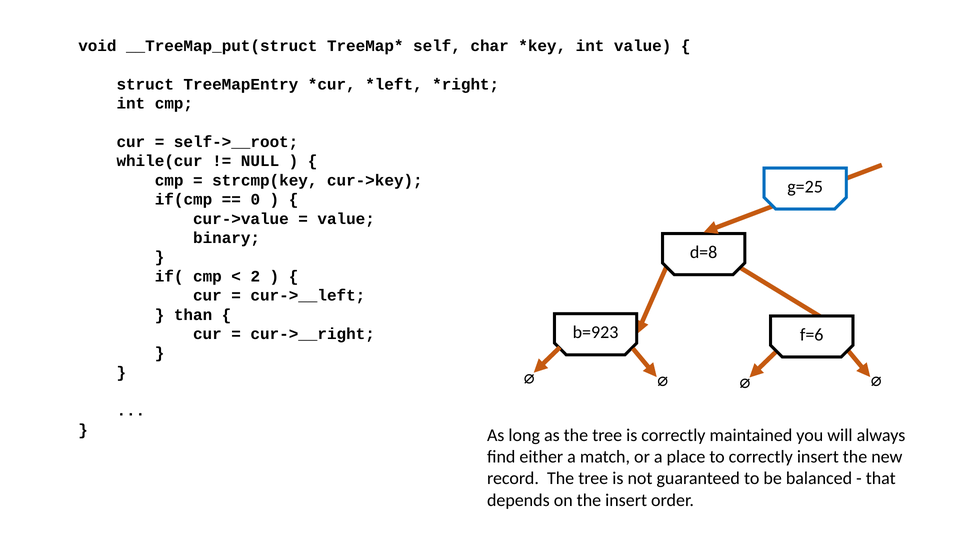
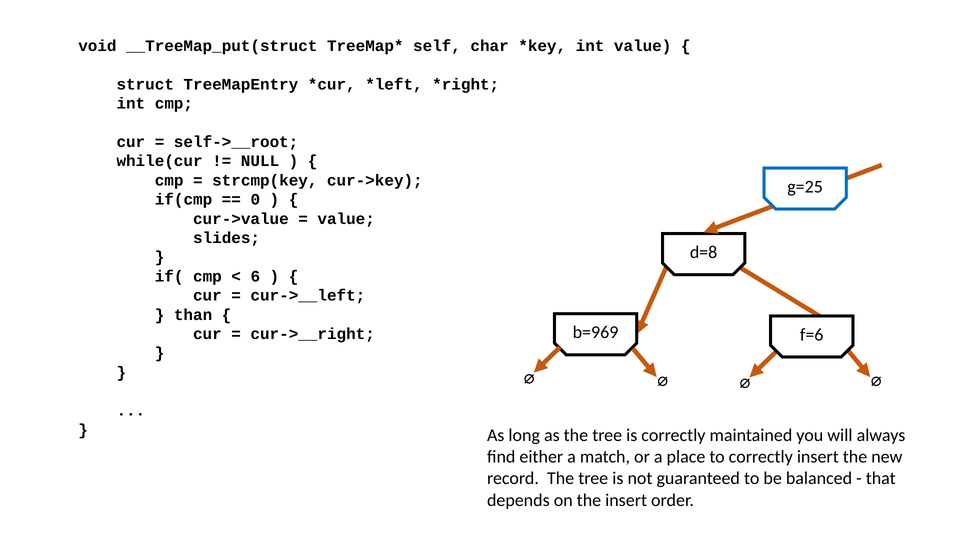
binary: binary -> slides
2: 2 -> 6
b=923: b=923 -> b=969
